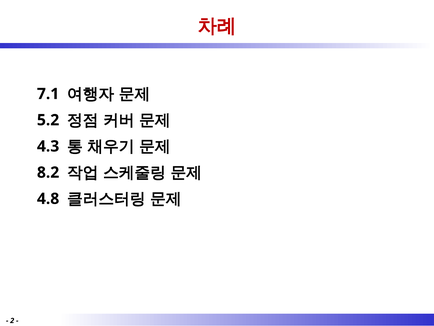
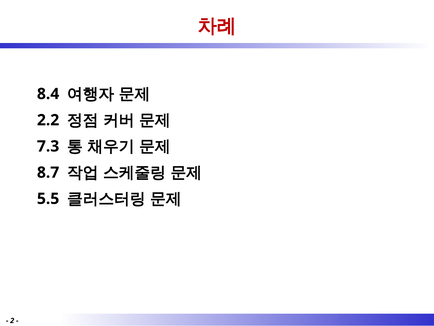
7.1: 7.1 -> 8.4
5.2: 5.2 -> 2.2
4.3: 4.3 -> 7.3
8.2: 8.2 -> 8.7
4.8: 4.8 -> 5.5
